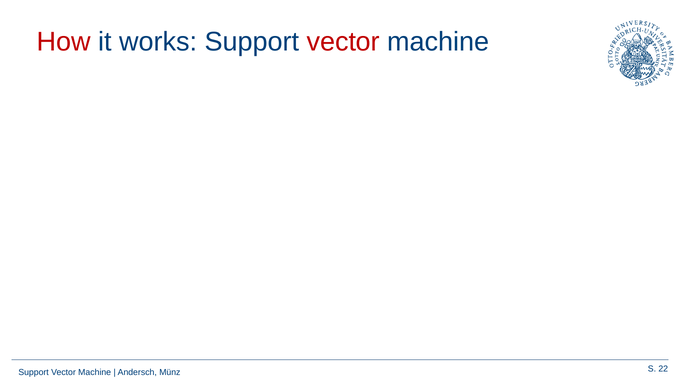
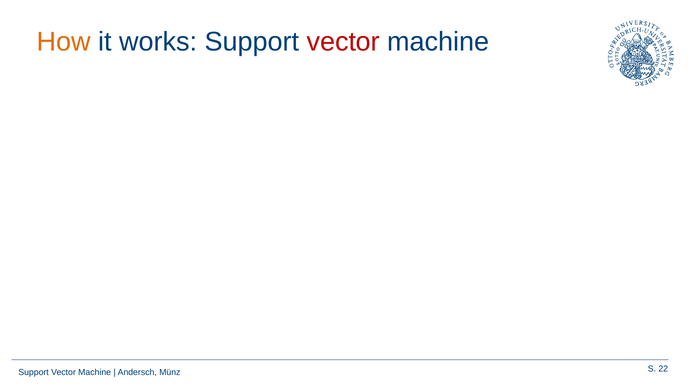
How colour: red -> orange
